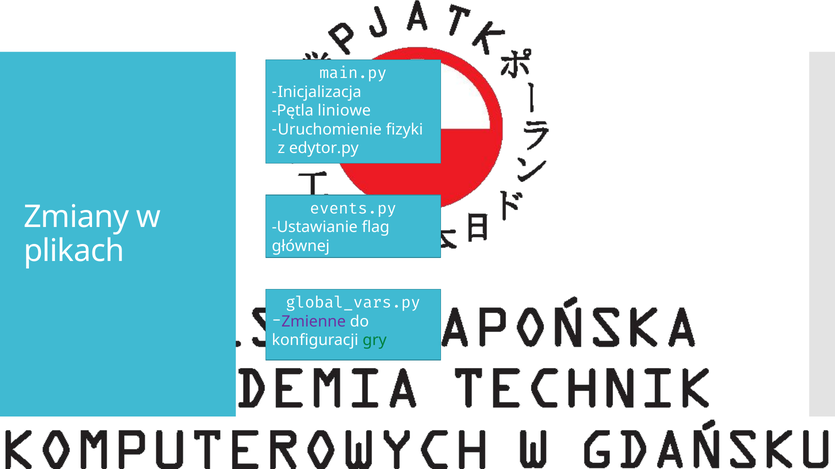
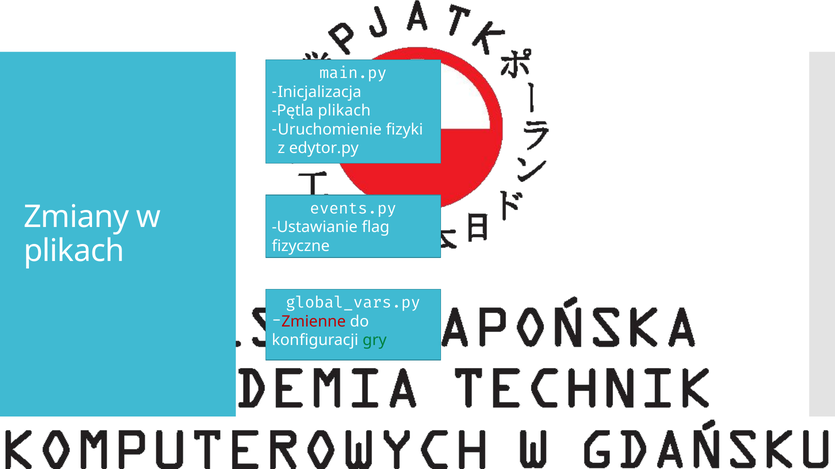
Pętla liniowe: liniowe -> plikach
głównej: głównej -> fizyczne
Zmienne colour: purple -> red
